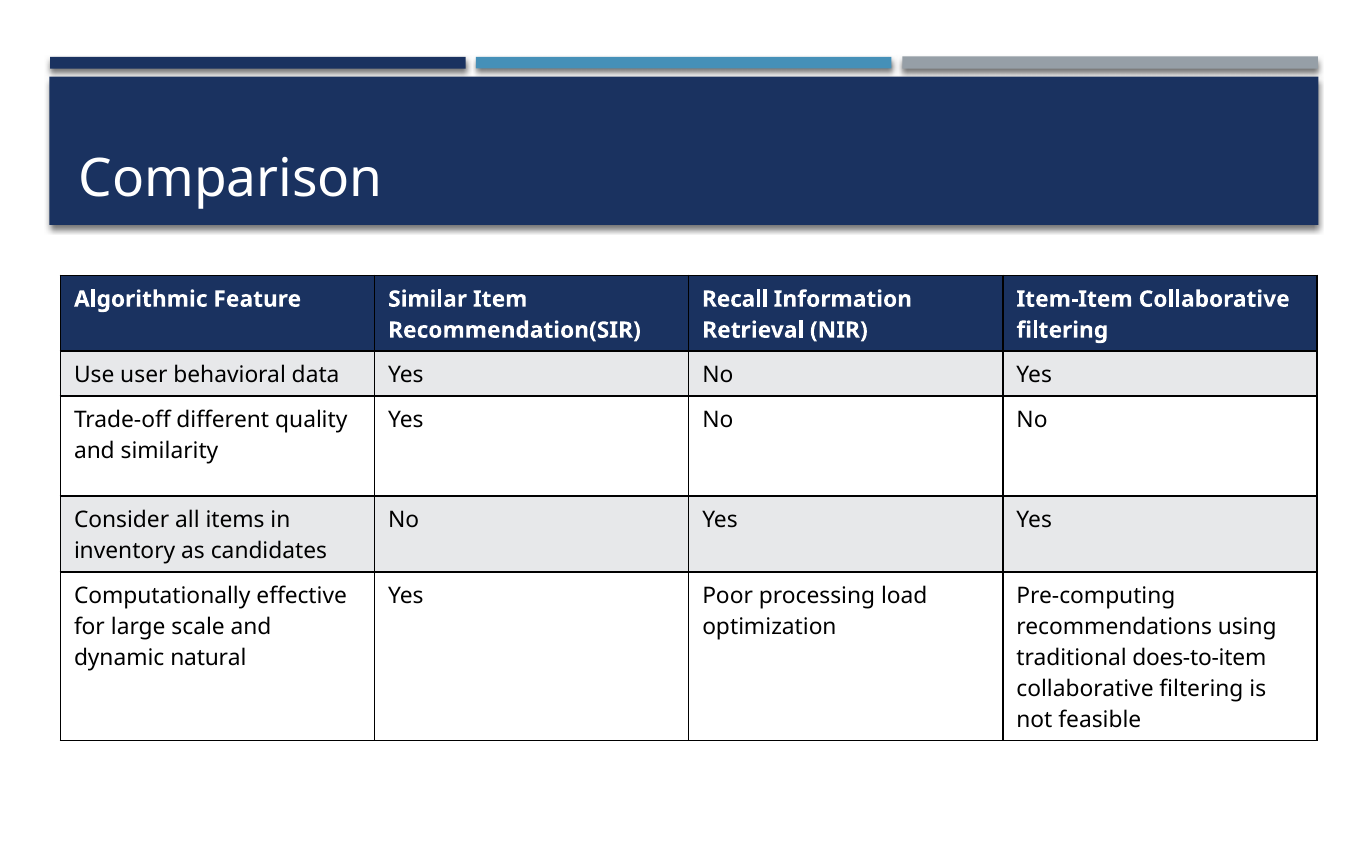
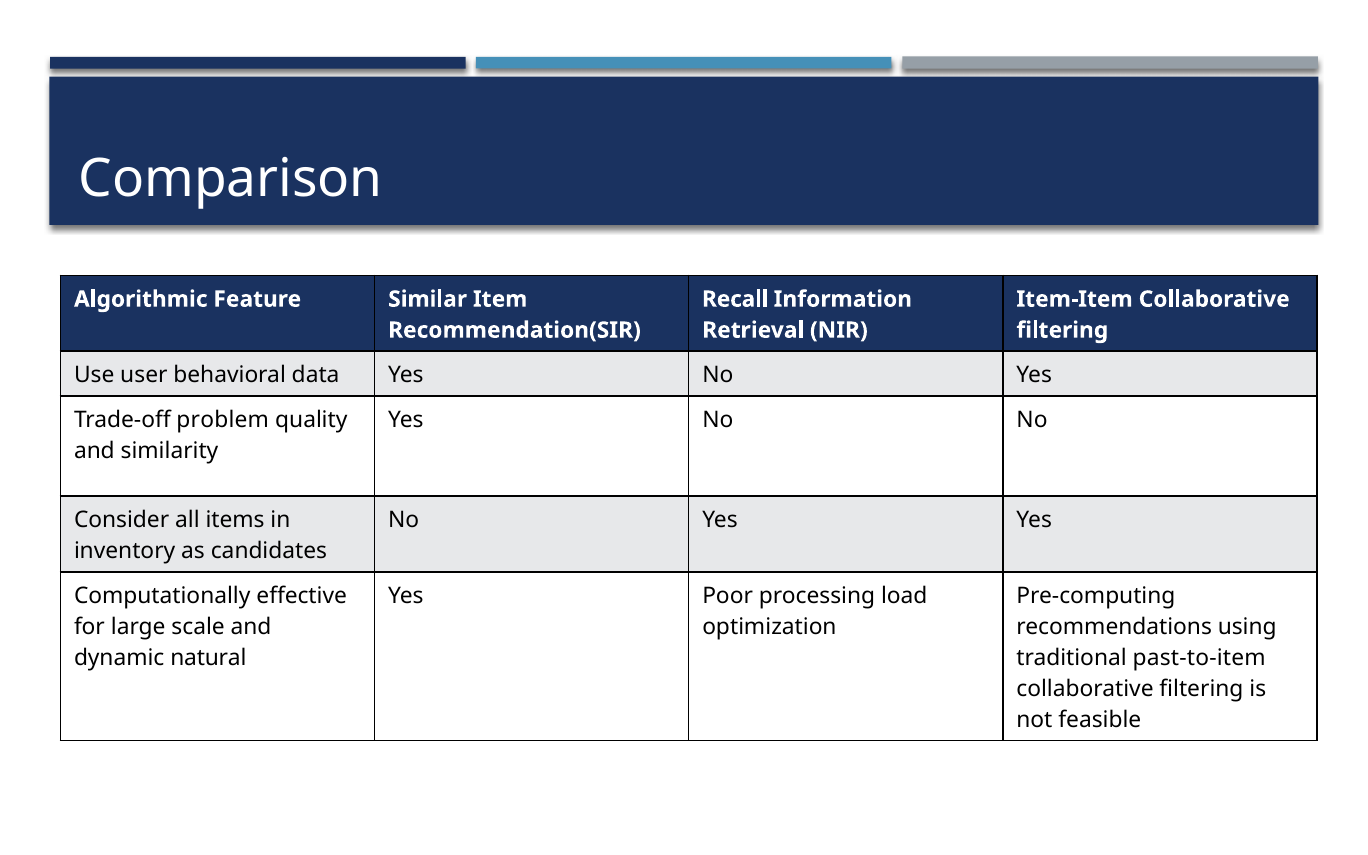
different: different -> problem
does-to-item: does-to-item -> past-to-item
